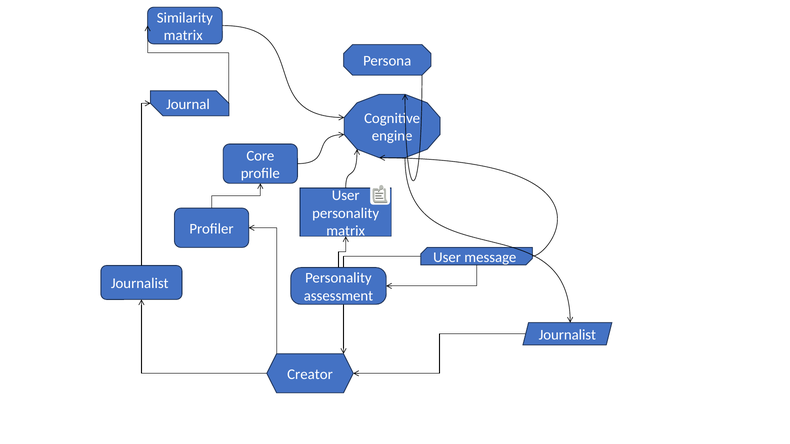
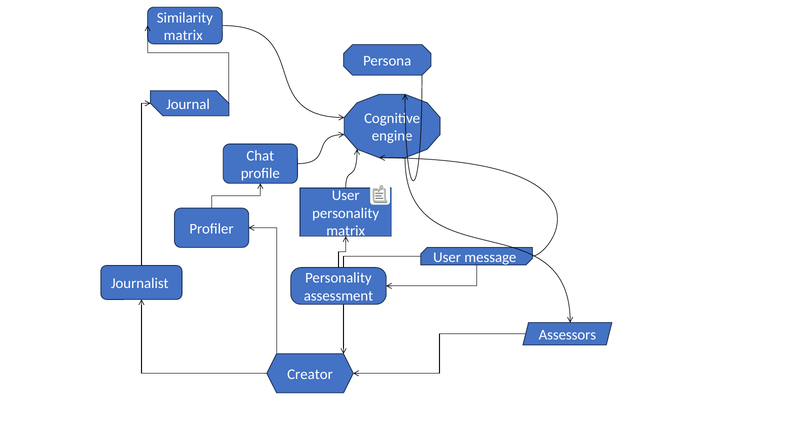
Core: Core -> Chat
Journalist at (567, 335): Journalist -> Assessors
